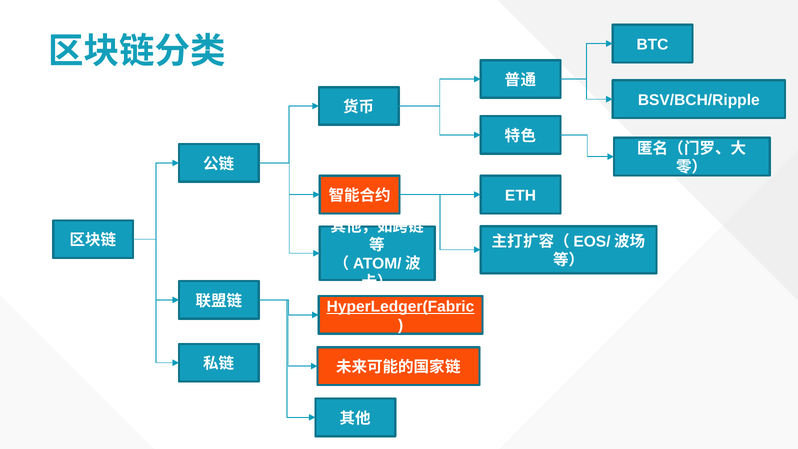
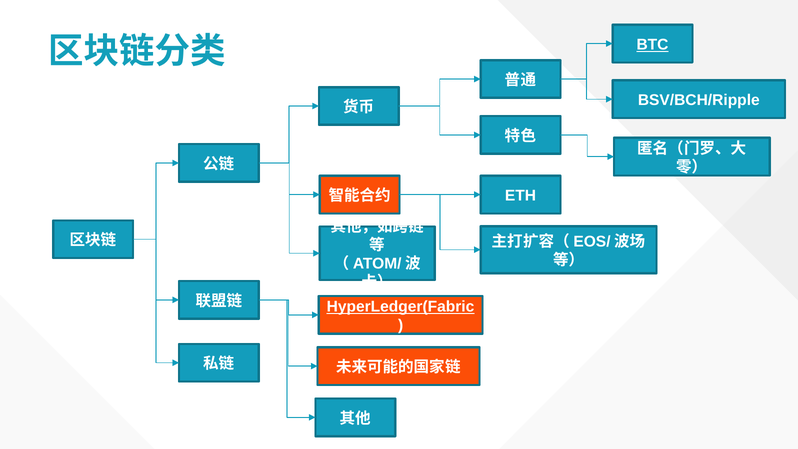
BTC underline: none -> present
